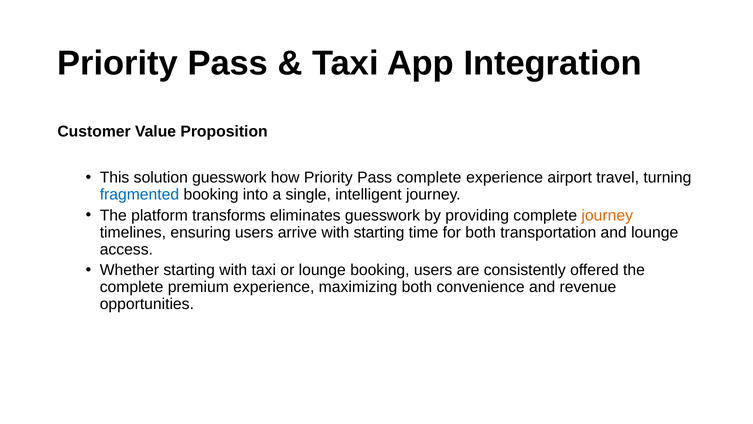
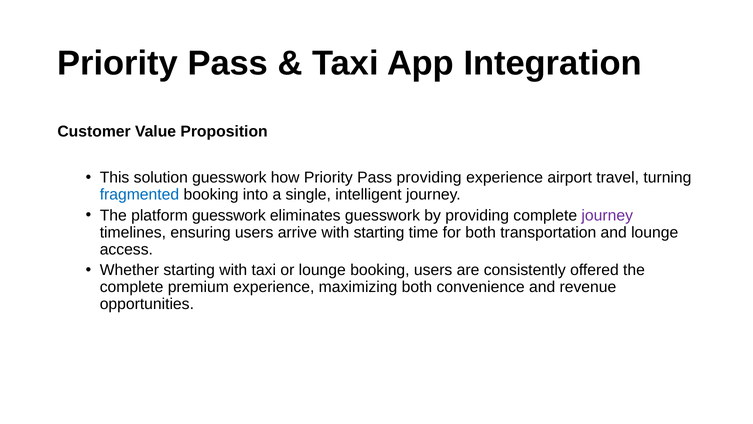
Pass complete: complete -> providing
platform transforms: transforms -> guesswork
journey at (607, 215) colour: orange -> purple
